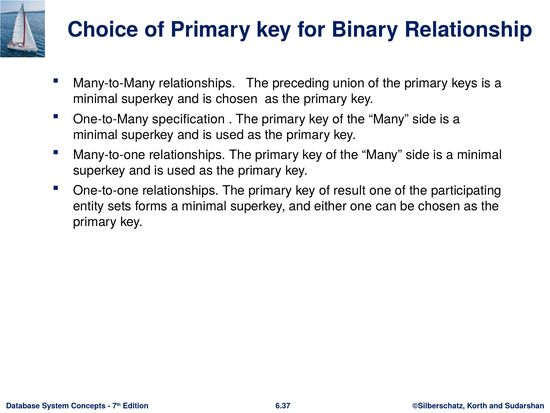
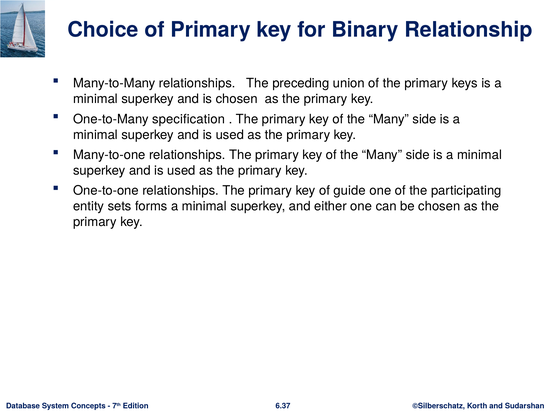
result: result -> guide
